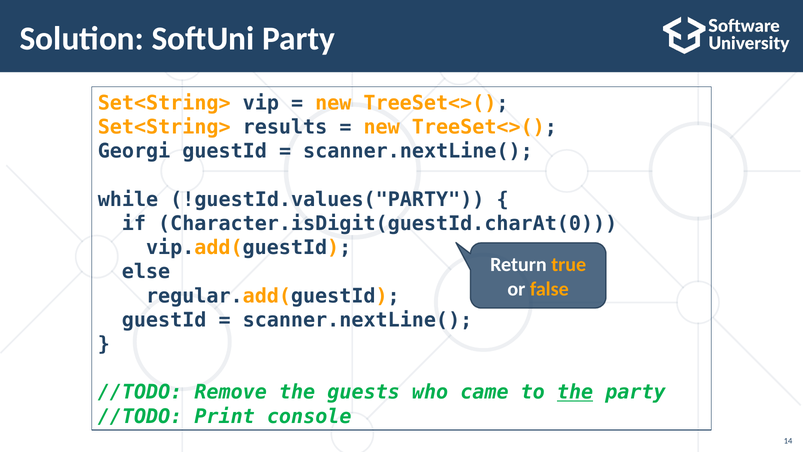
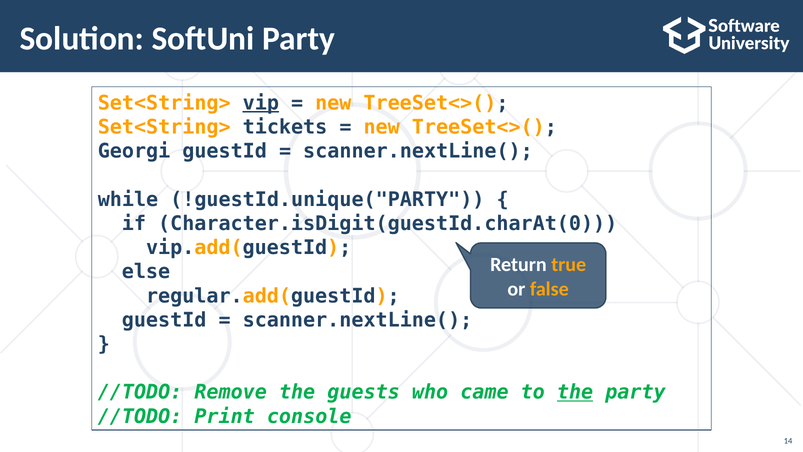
vip underline: none -> present
results: results -> tickets
!guestId.values("PARTY: !guestId.values("PARTY -> !guestId.unique("PARTY
